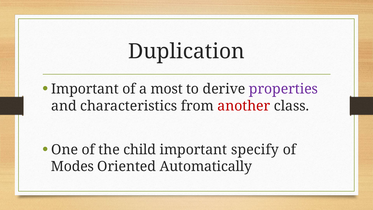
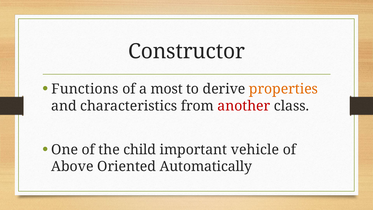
Duplication: Duplication -> Constructor
Important at (85, 89): Important -> Functions
properties colour: purple -> orange
specify: specify -> vehicle
Modes: Modes -> Above
